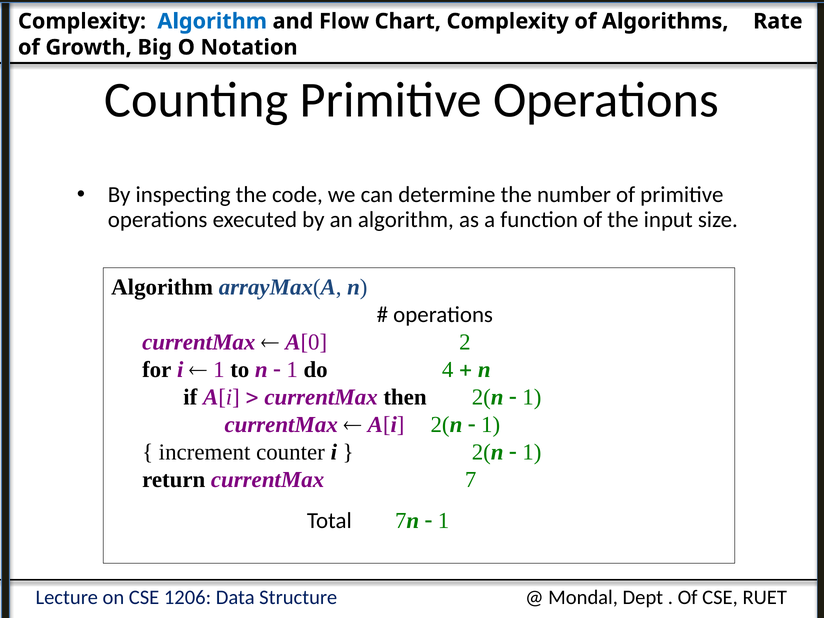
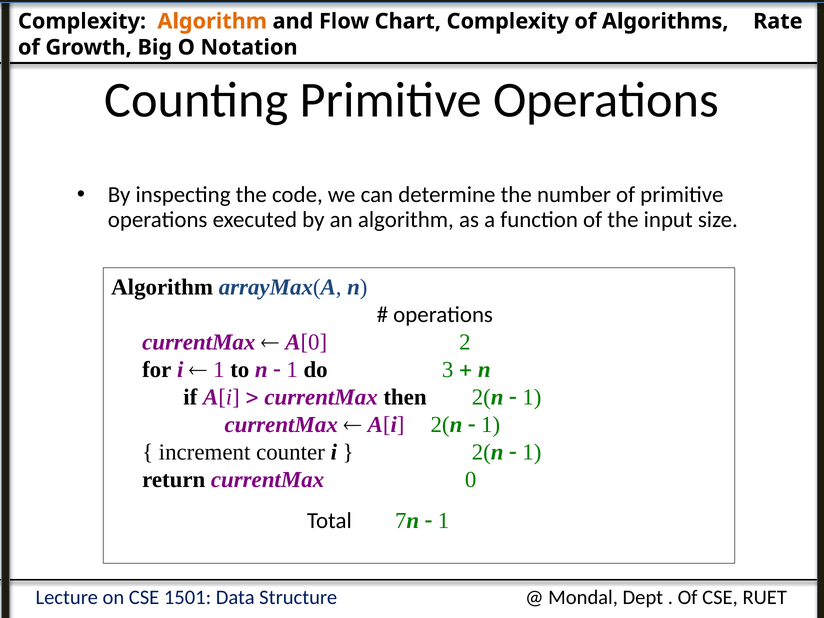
Algorithm at (212, 21) colour: blue -> orange
4: 4 -> 3
7: 7 -> 0
1206: 1206 -> 1501
